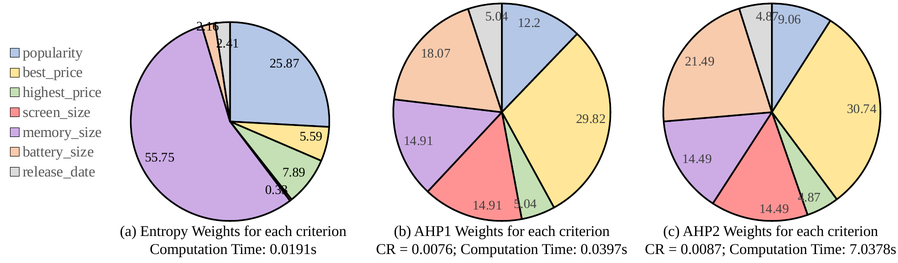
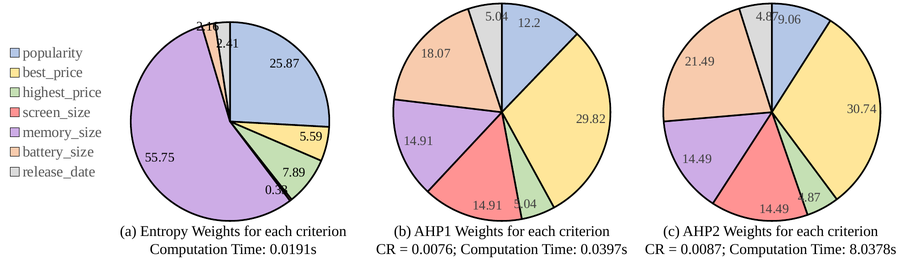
7.0378s: 7.0378s -> 8.0378s
